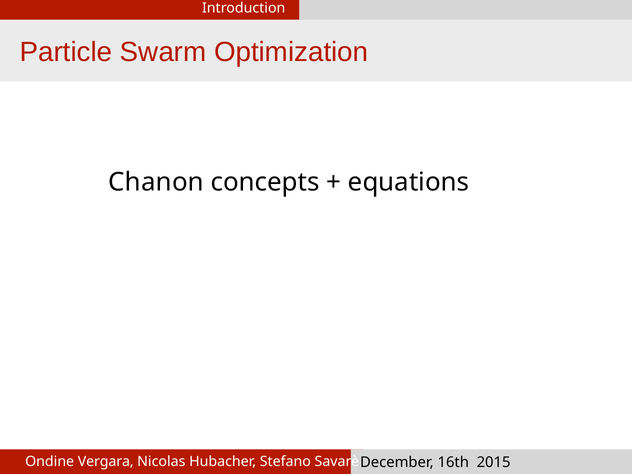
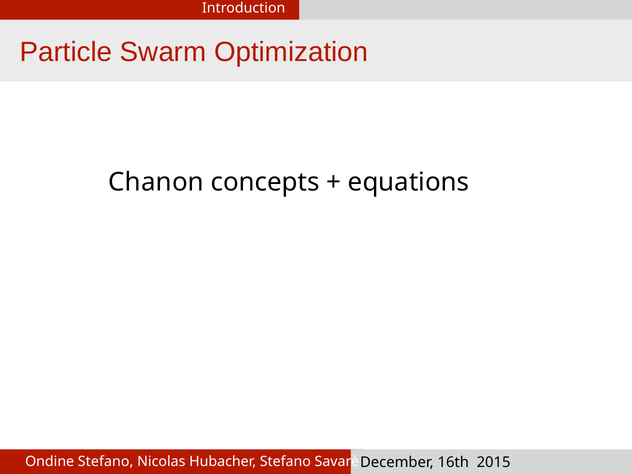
Ondine Vergara: Vergara -> Stefano
